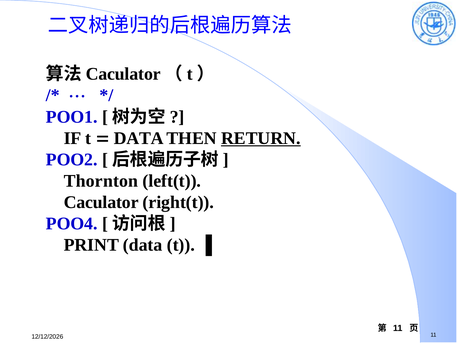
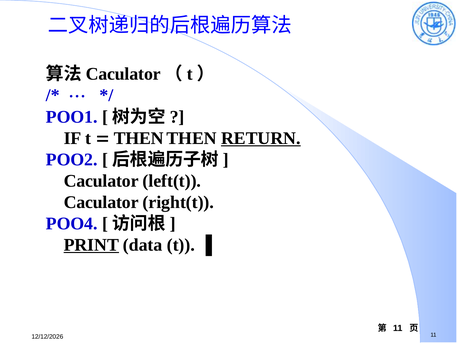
DATA at (139, 138): DATA -> THEN
Thornton at (101, 181): Thornton -> Caculator
PRINT underline: none -> present
